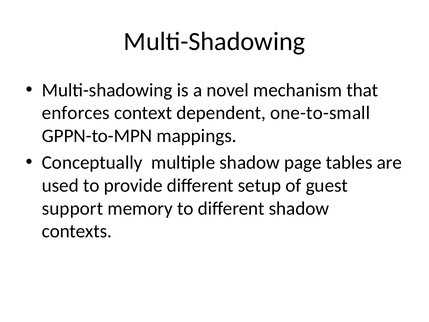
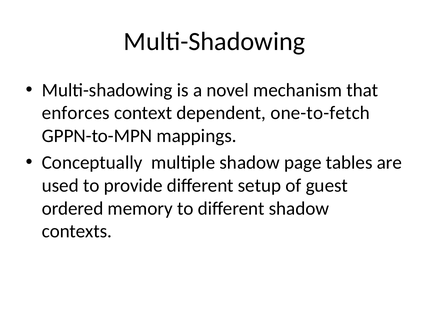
one-to-small: one-to-small -> one-to-fetch
support: support -> ordered
